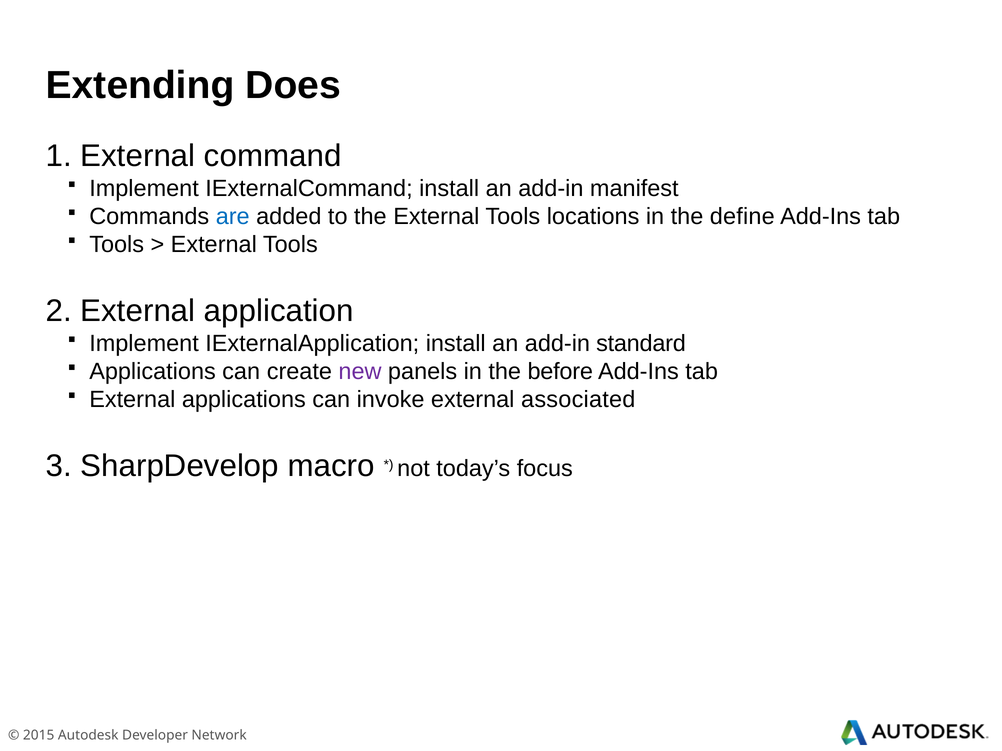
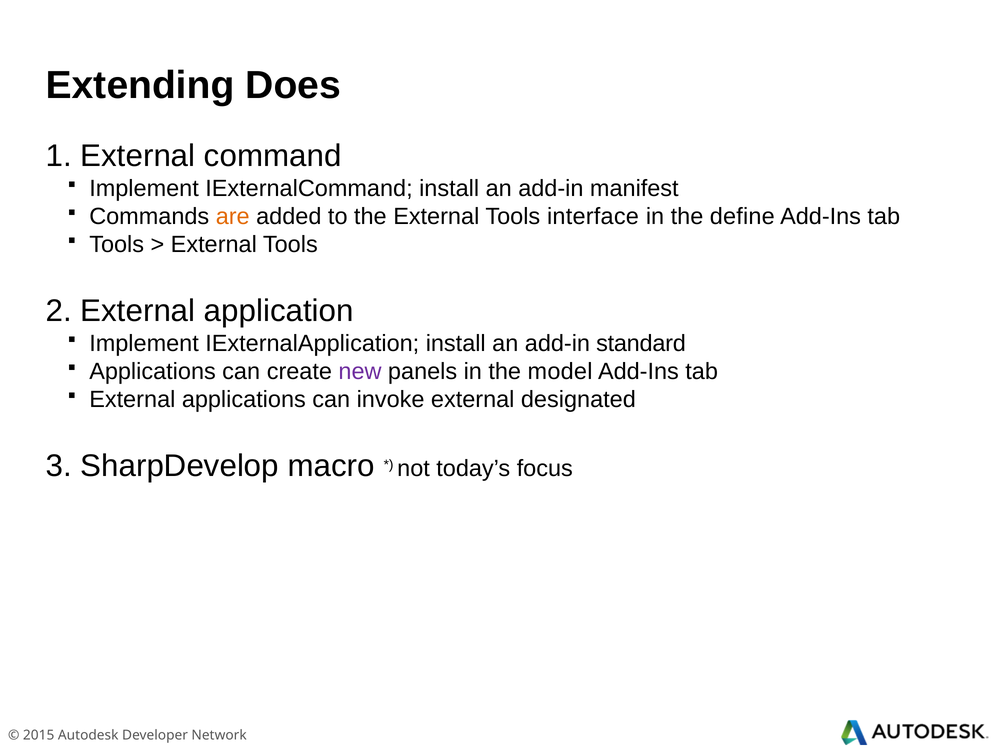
are colour: blue -> orange
locations: locations -> interface
before: before -> model
associated: associated -> designated
